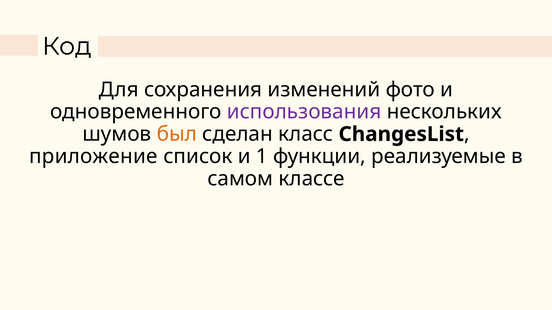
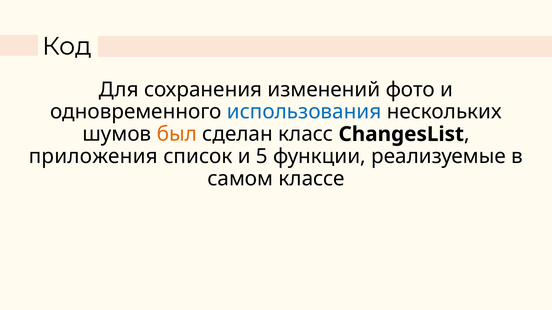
использования colour: purple -> blue
приложение: приложение -> приложения
1: 1 -> 5
